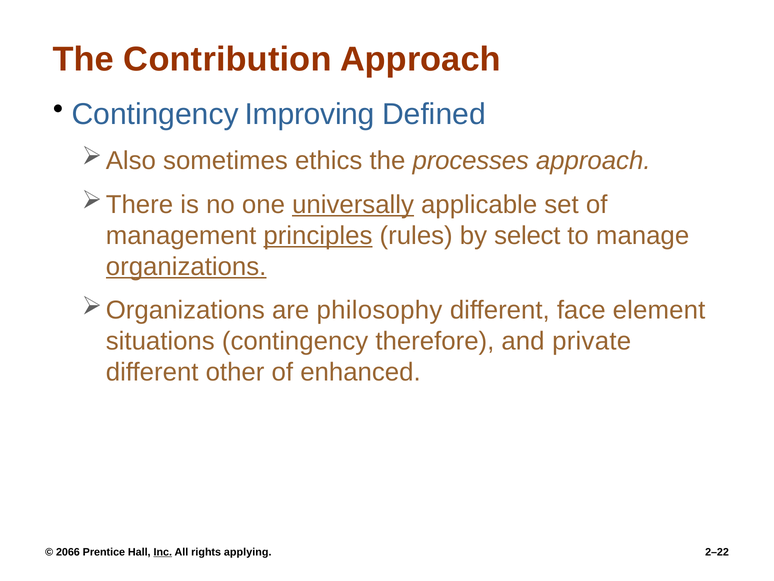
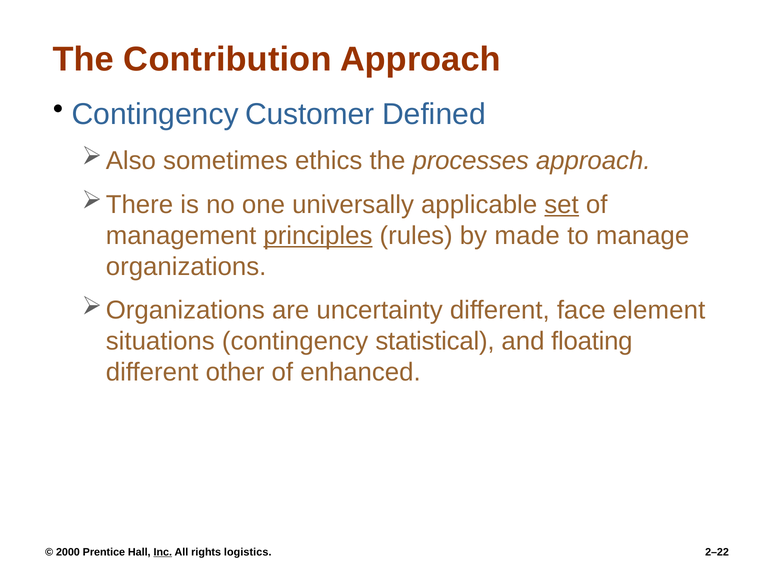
Improving: Improving -> Customer
universally underline: present -> none
set underline: none -> present
select: select -> made
organizations underline: present -> none
philosophy: philosophy -> uncertainty
therefore: therefore -> statistical
private: private -> floating
2066: 2066 -> 2000
applying: applying -> logistics
